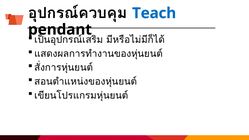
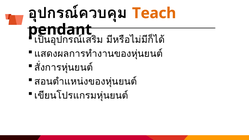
Teach colour: blue -> orange
